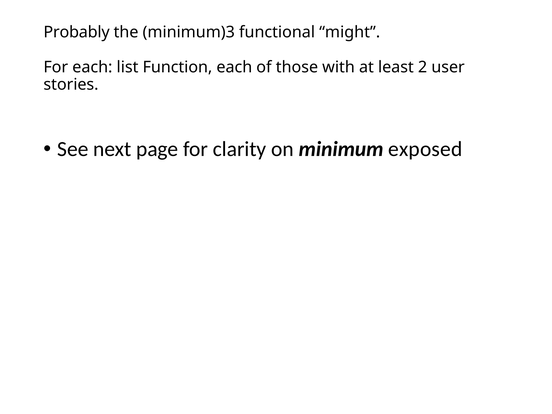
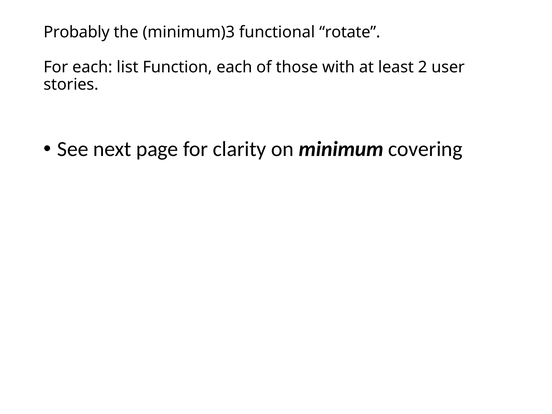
might: might -> rotate
exposed: exposed -> covering
